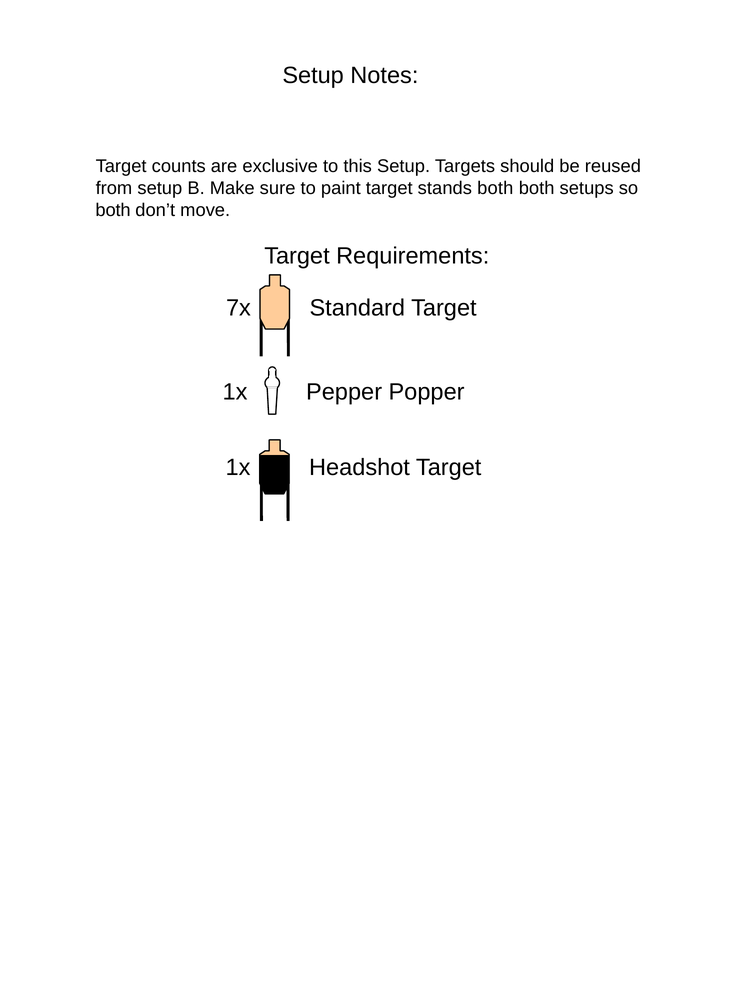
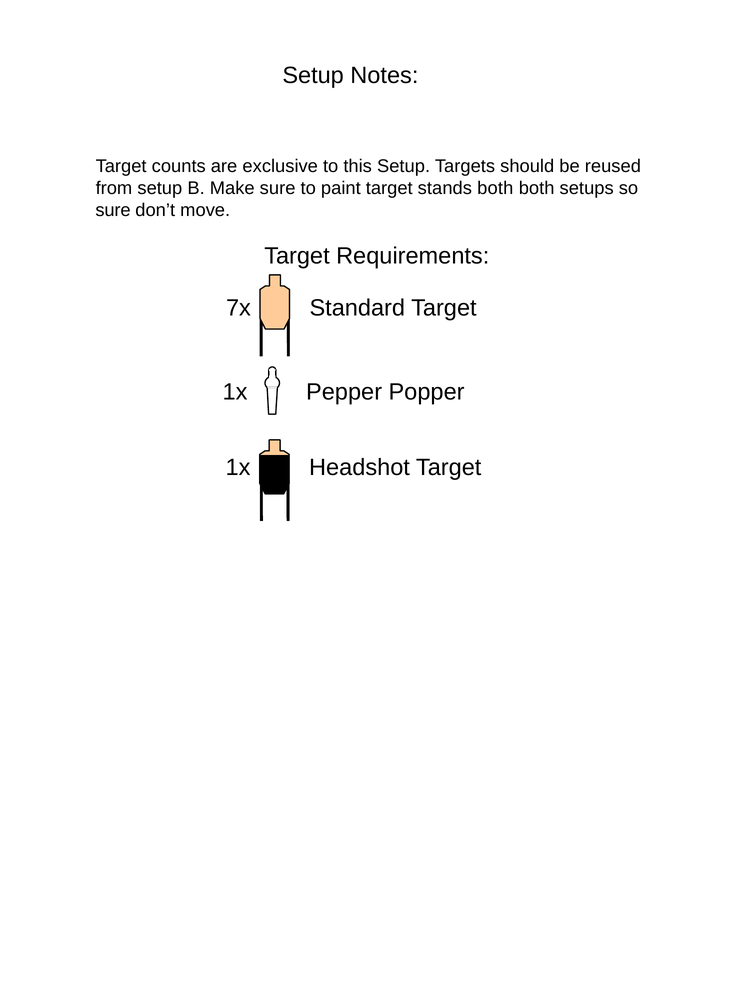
both at (113, 210): both -> sure
